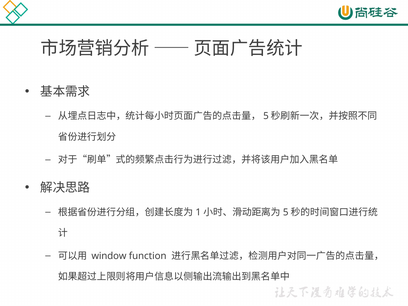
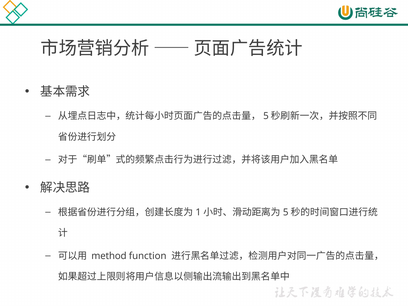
window: window -> method
